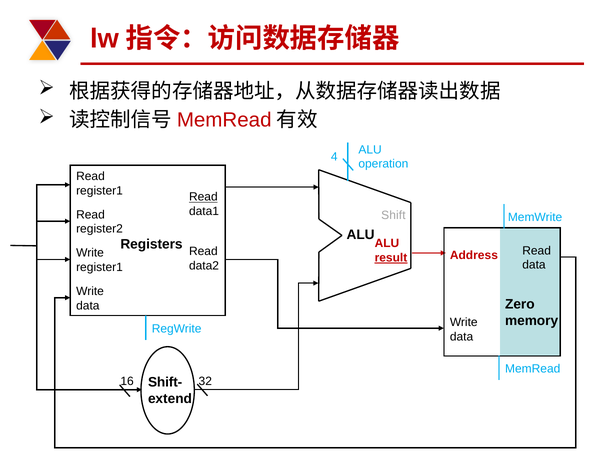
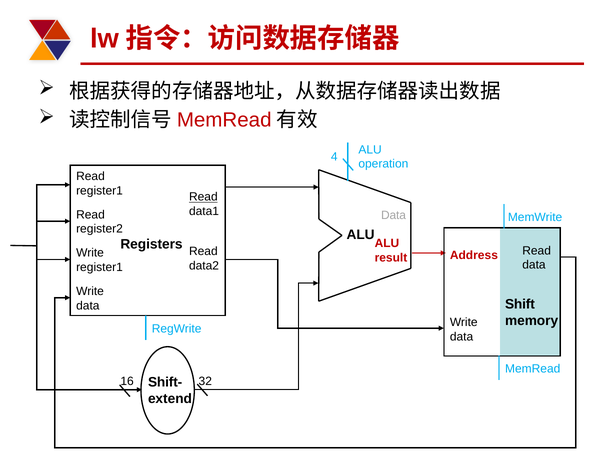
Shift at (393, 215): Shift -> Data
result underline: present -> none
Zero: Zero -> Shift
